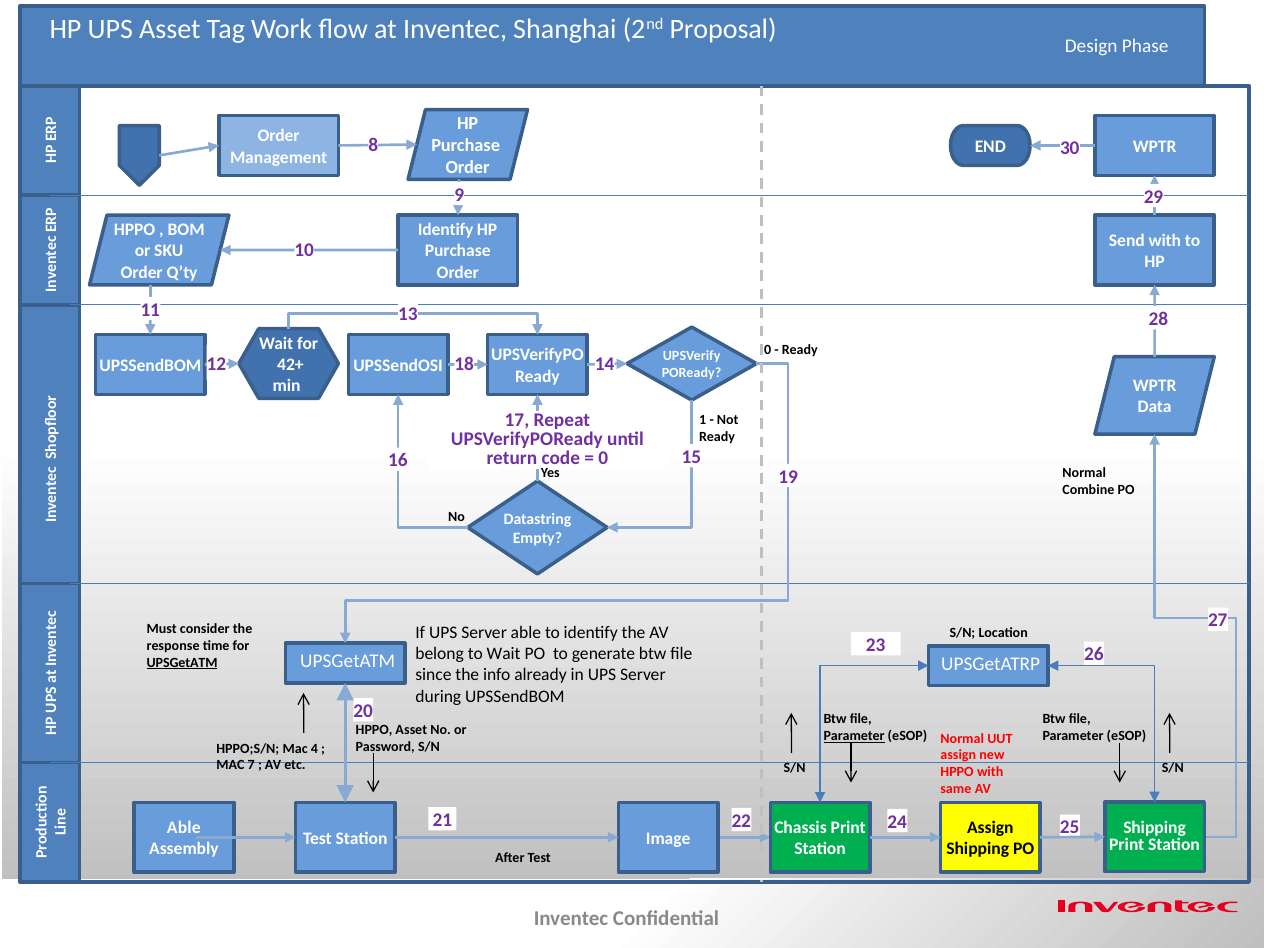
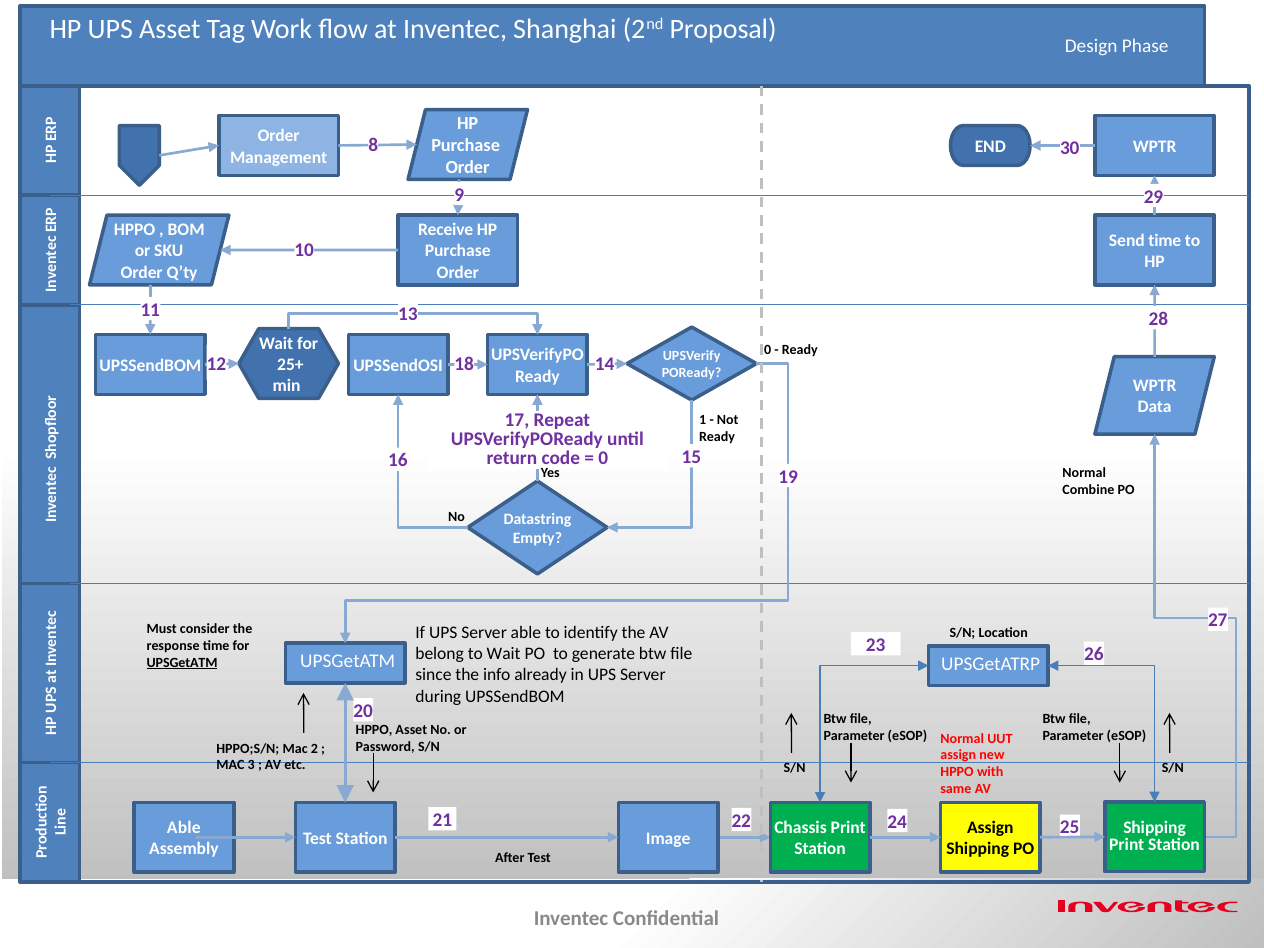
Identify at (446, 230): Identify -> Receive
Send with: with -> time
42+: 42+ -> 25+
Parameter at (854, 736) underline: present -> none
4: 4 -> 2
7: 7 -> 3
